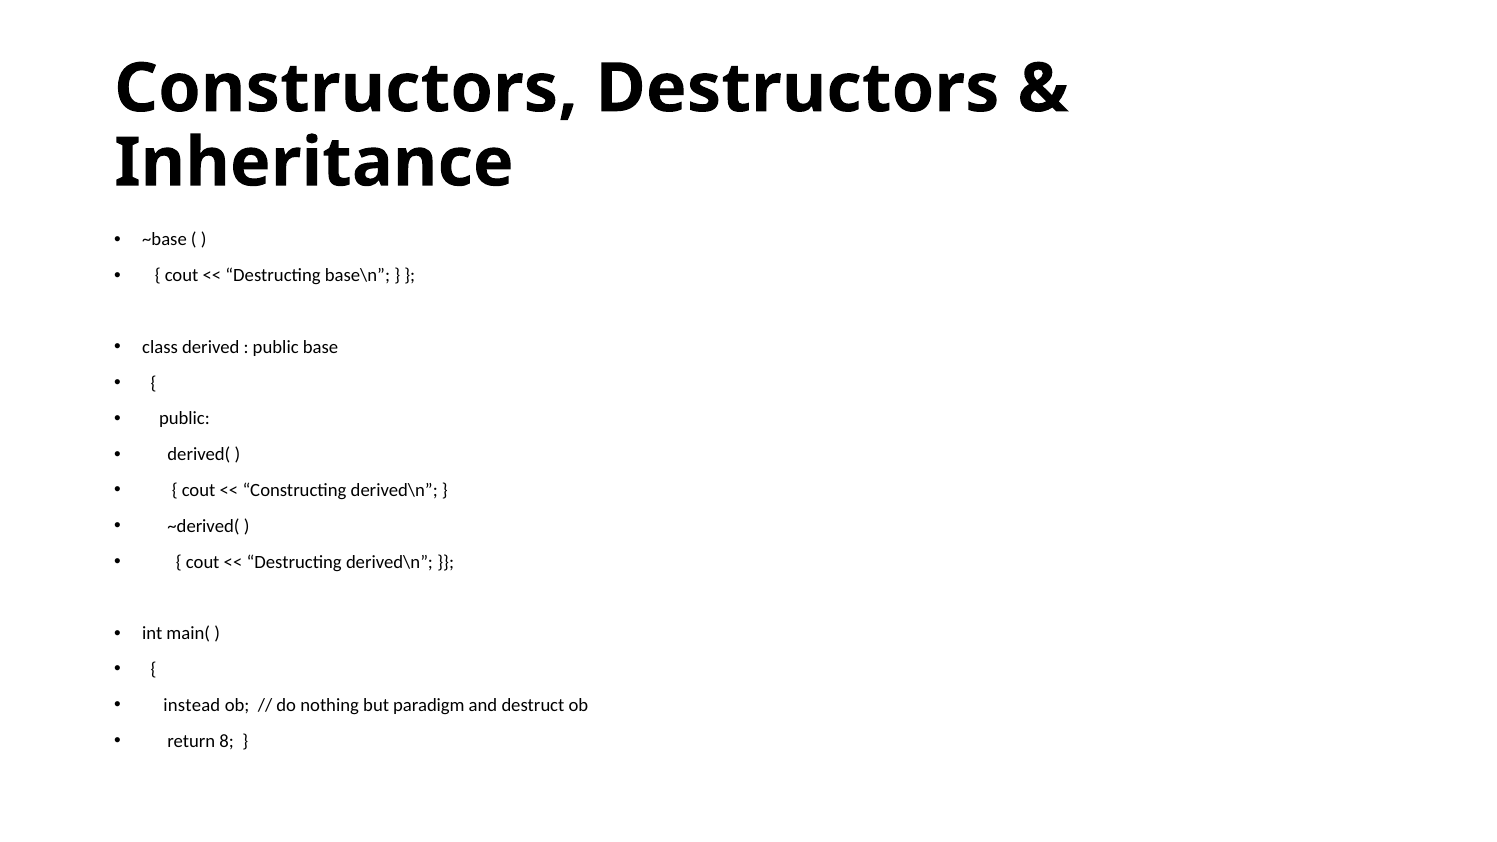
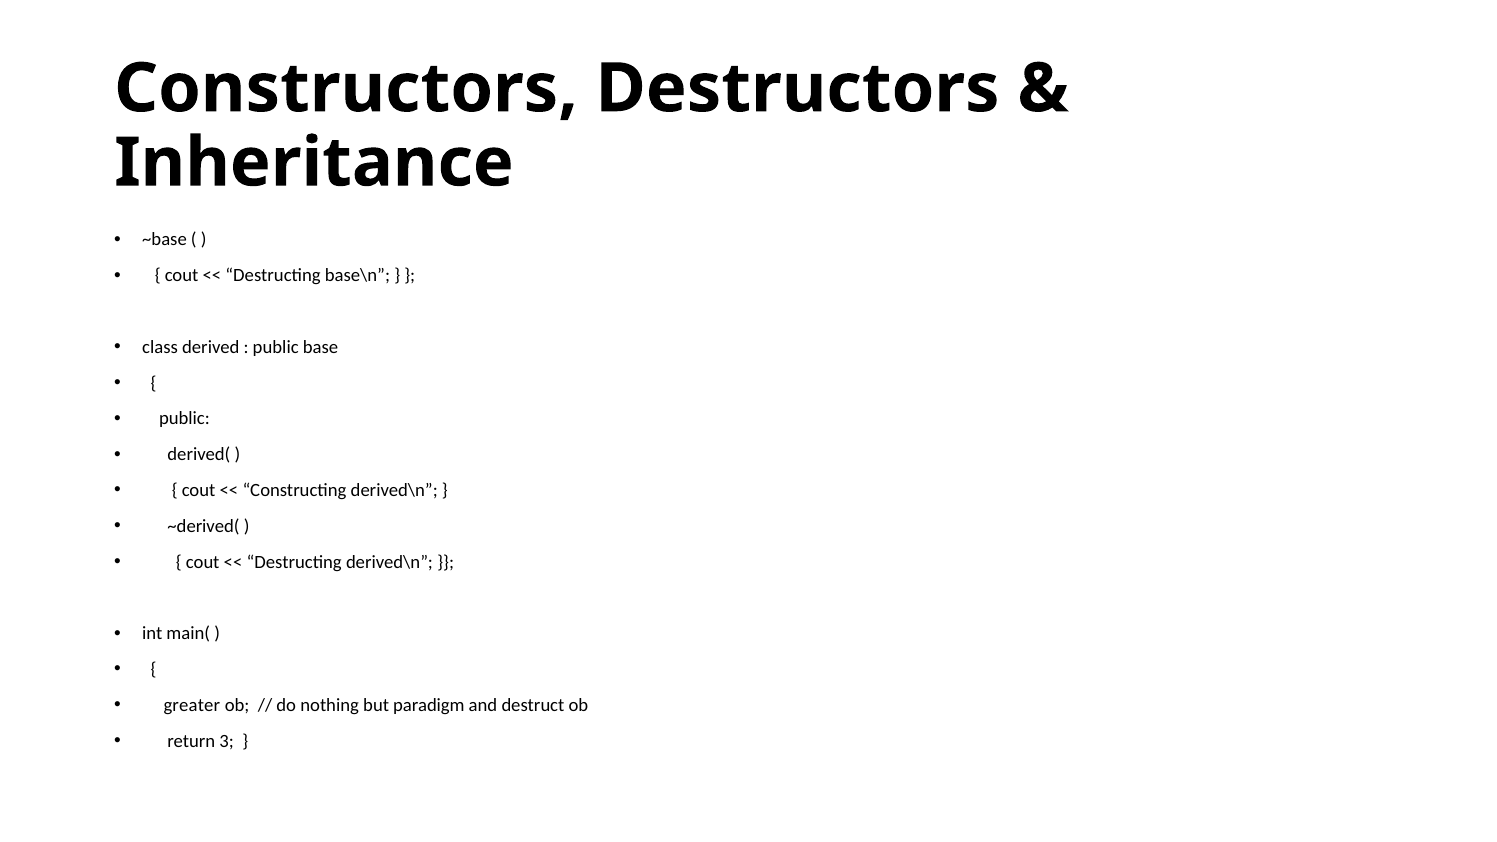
instead: instead -> greater
8: 8 -> 3
